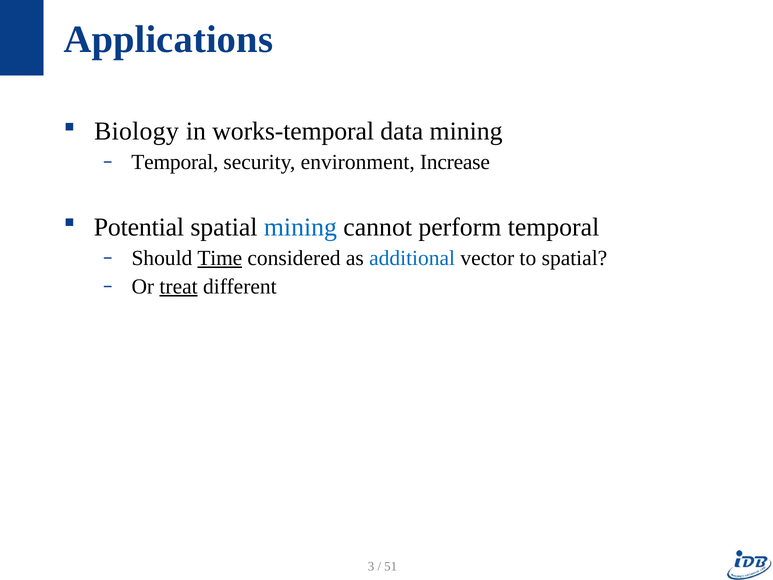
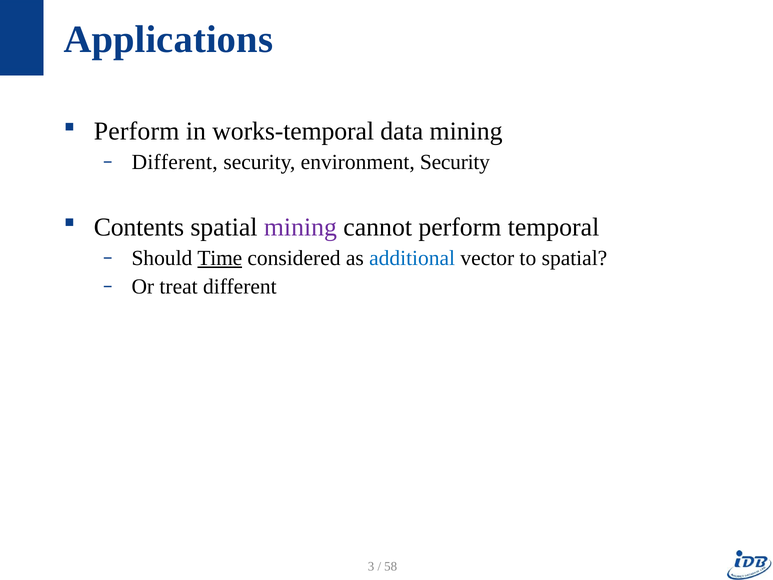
Biology at (137, 131): Biology -> Perform
Temporal at (175, 162): Temporal -> Different
environment Increase: Increase -> Security
Potential: Potential -> Contents
mining at (300, 227) colour: blue -> purple
treat underline: present -> none
51: 51 -> 58
